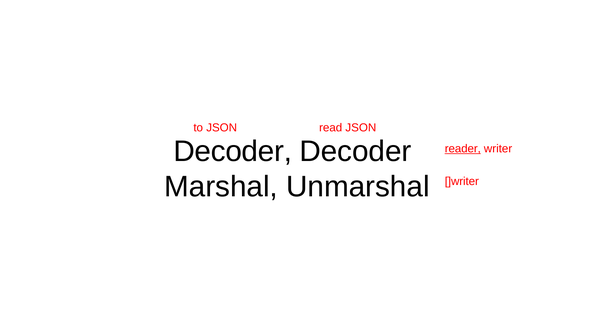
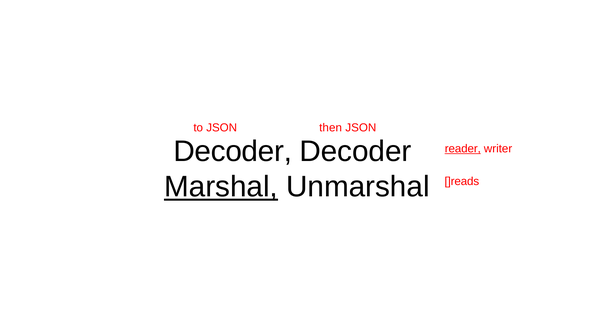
read: read -> then
Marshal underline: none -> present
]writer: ]writer -> ]reads
